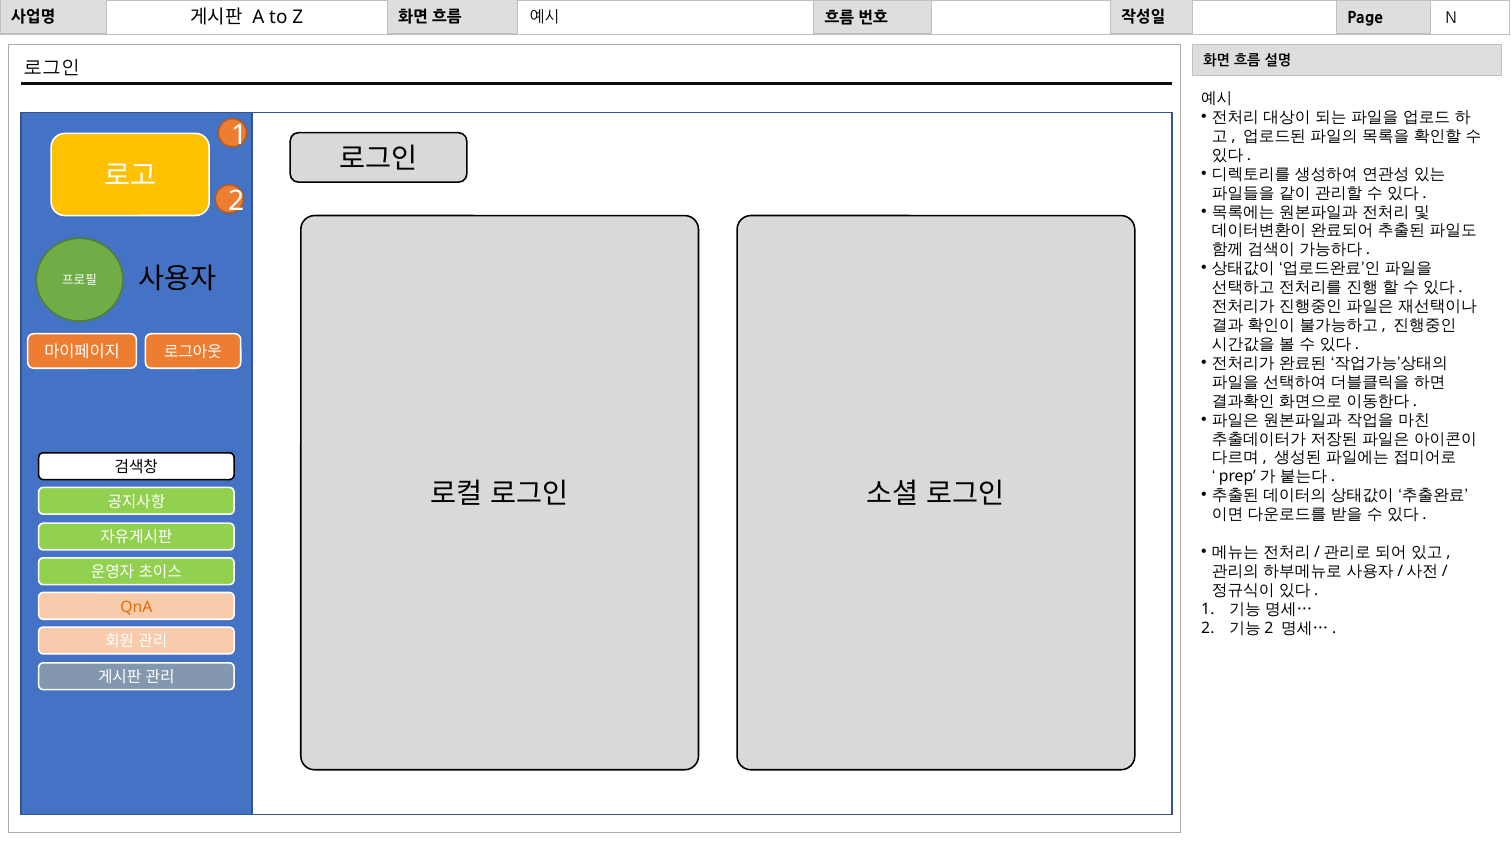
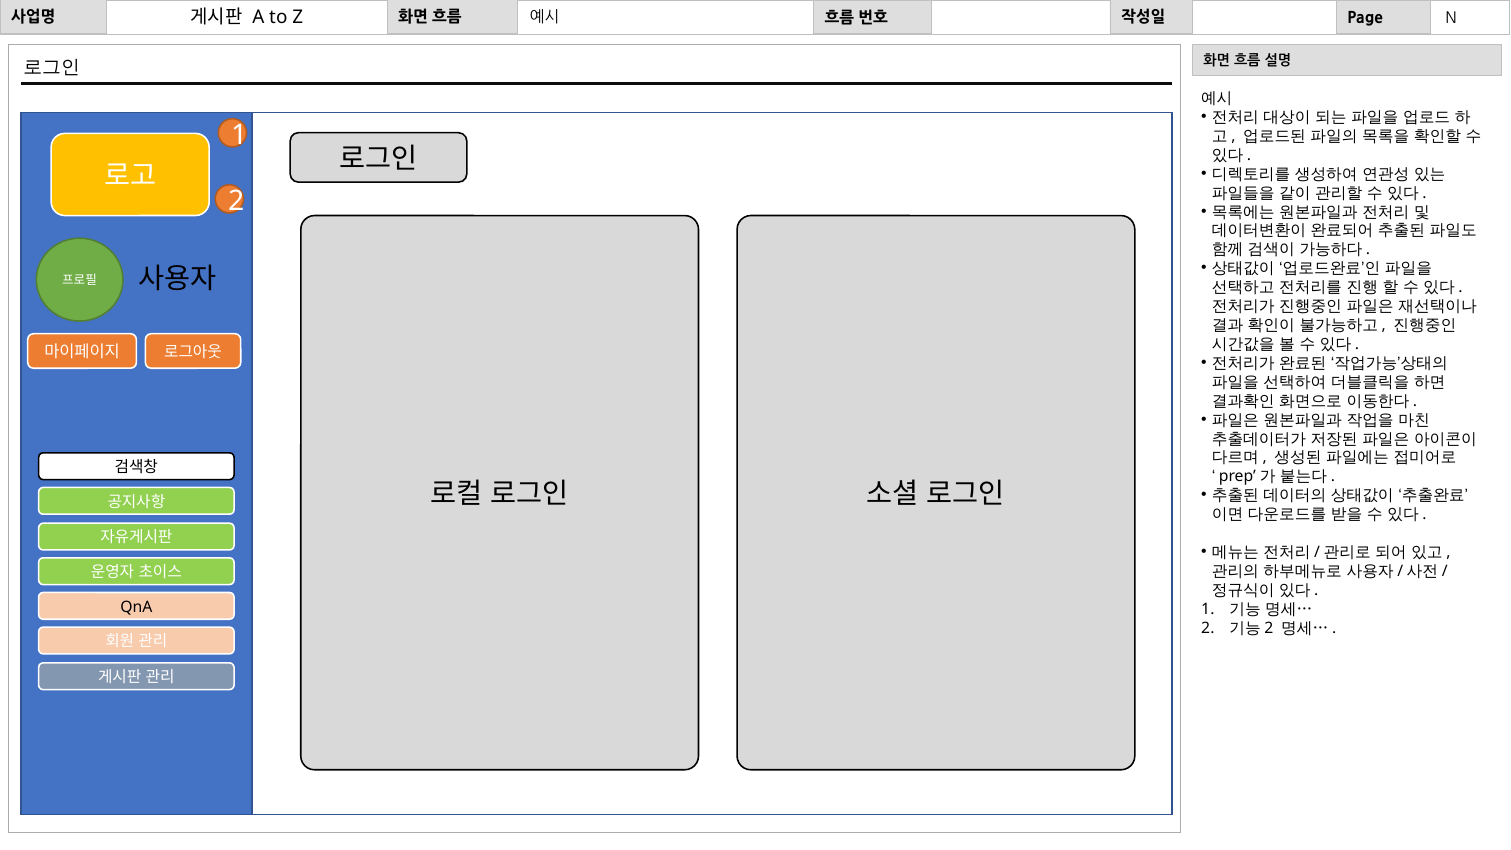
QnA colour: orange -> black
